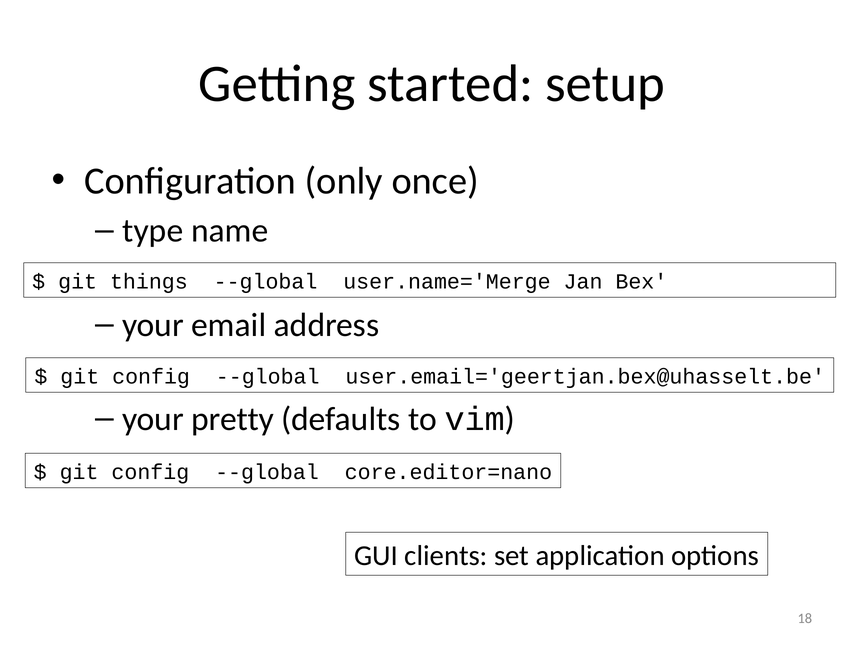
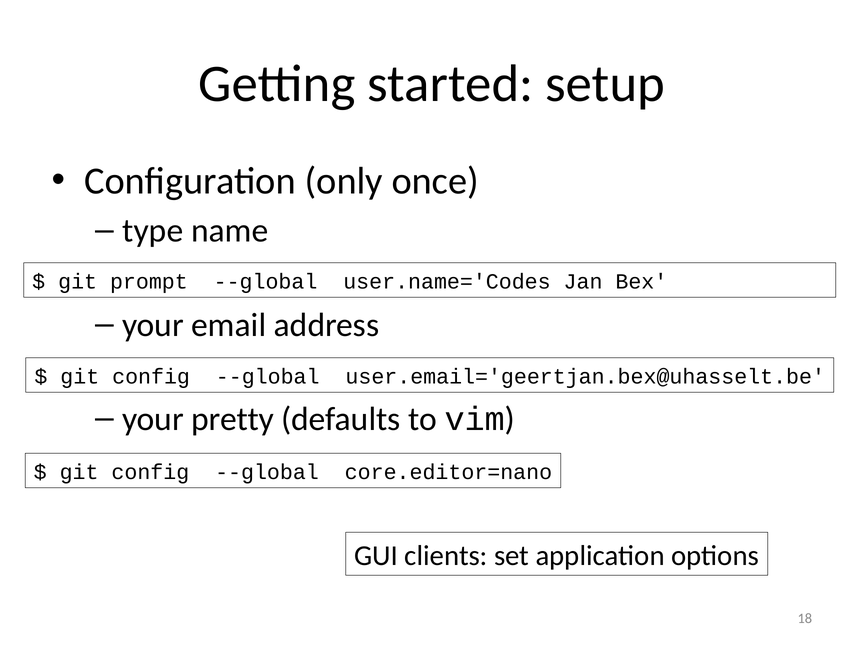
things: things -> prompt
user.name='Merge: user.name='Merge -> user.name='Codes
